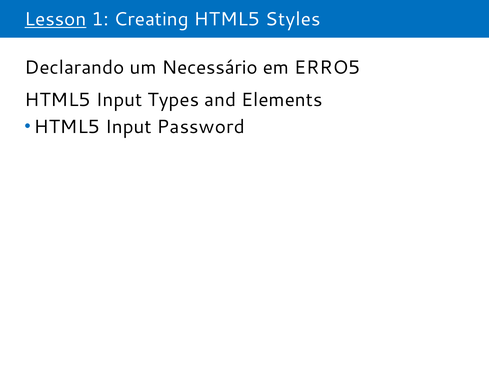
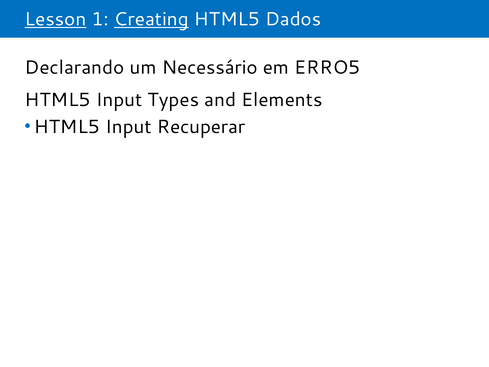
Creating underline: none -> present
Styles: Styles -> Dados
Password: Password -> Recuperar
